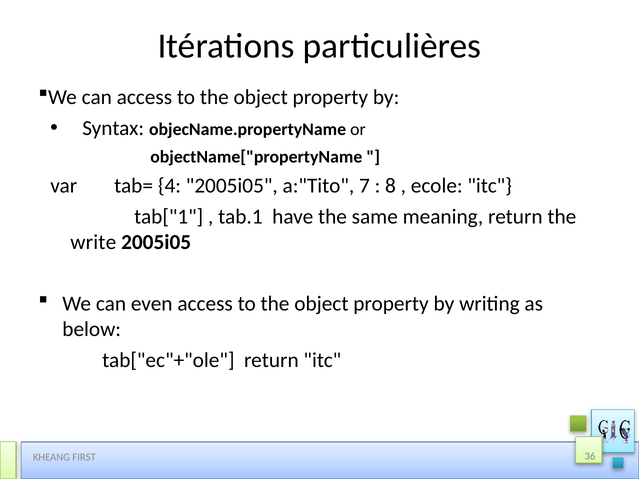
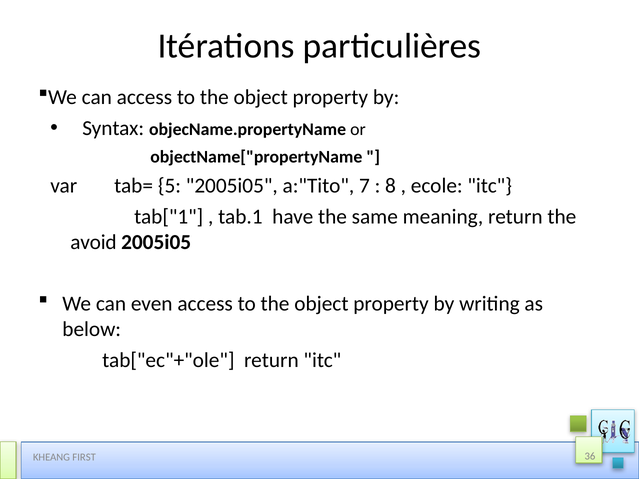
4: 4 -> 5
write: write -> avoid
